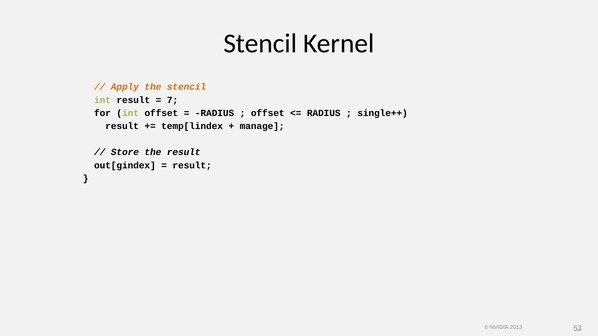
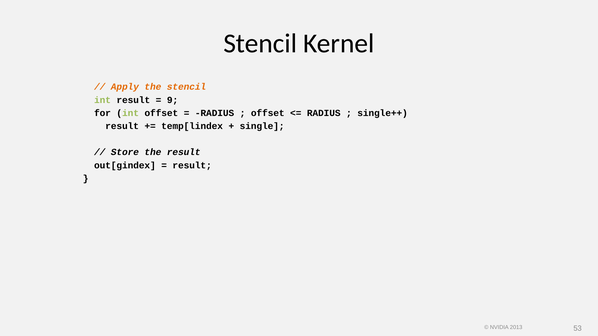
7: 7 -> 9
manage: manage -> single
